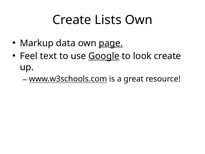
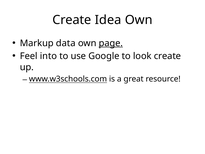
Lists: Lists -> Idea
text: text -> into
Google underline: present -> none
